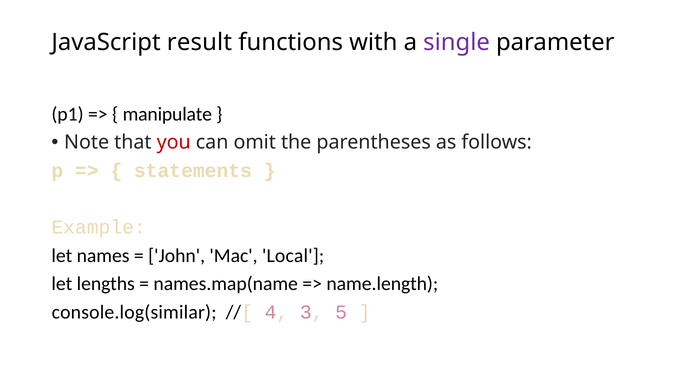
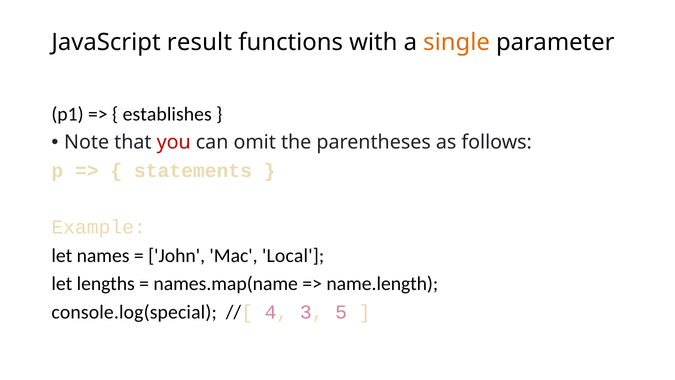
single colour: purple -> orange
manipulate: manipulate -> establishes
console.log(similar: console.log(similar -> console.log(special
